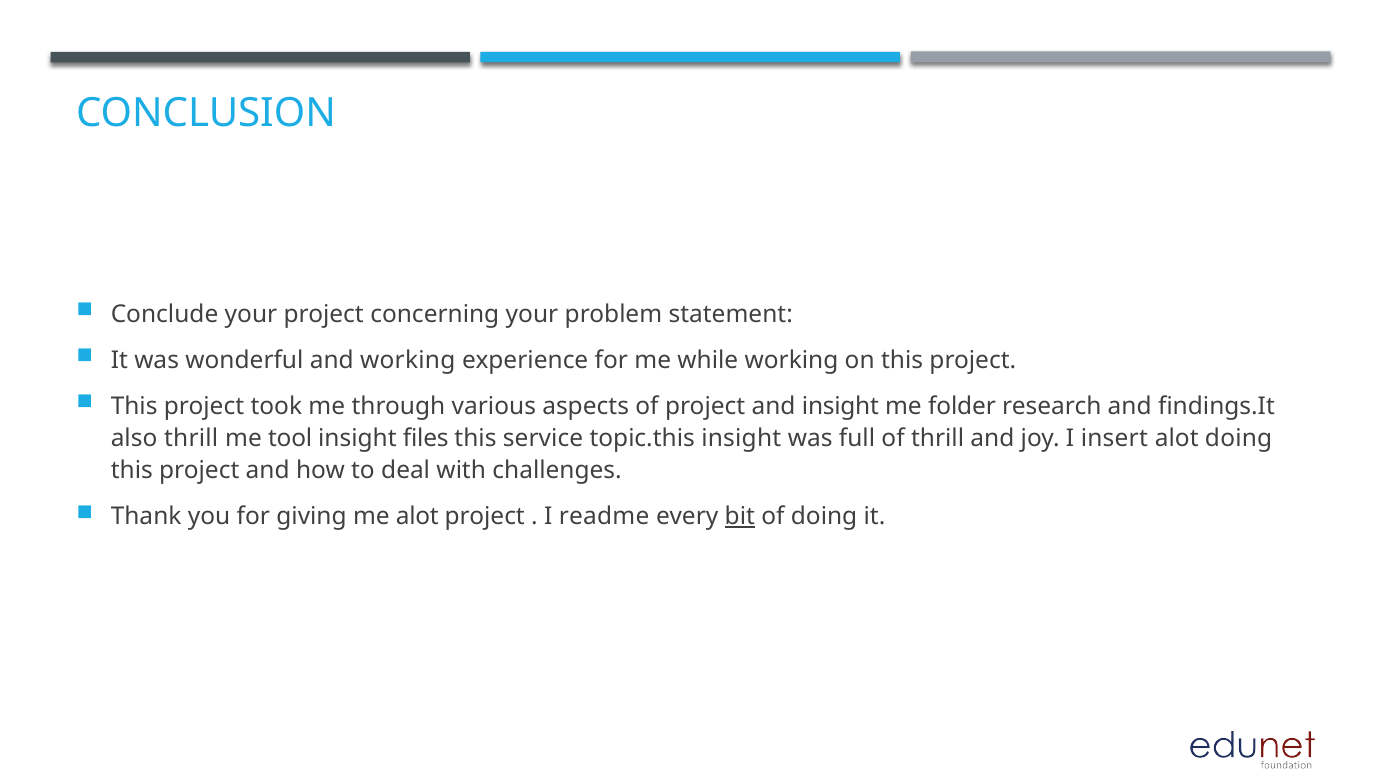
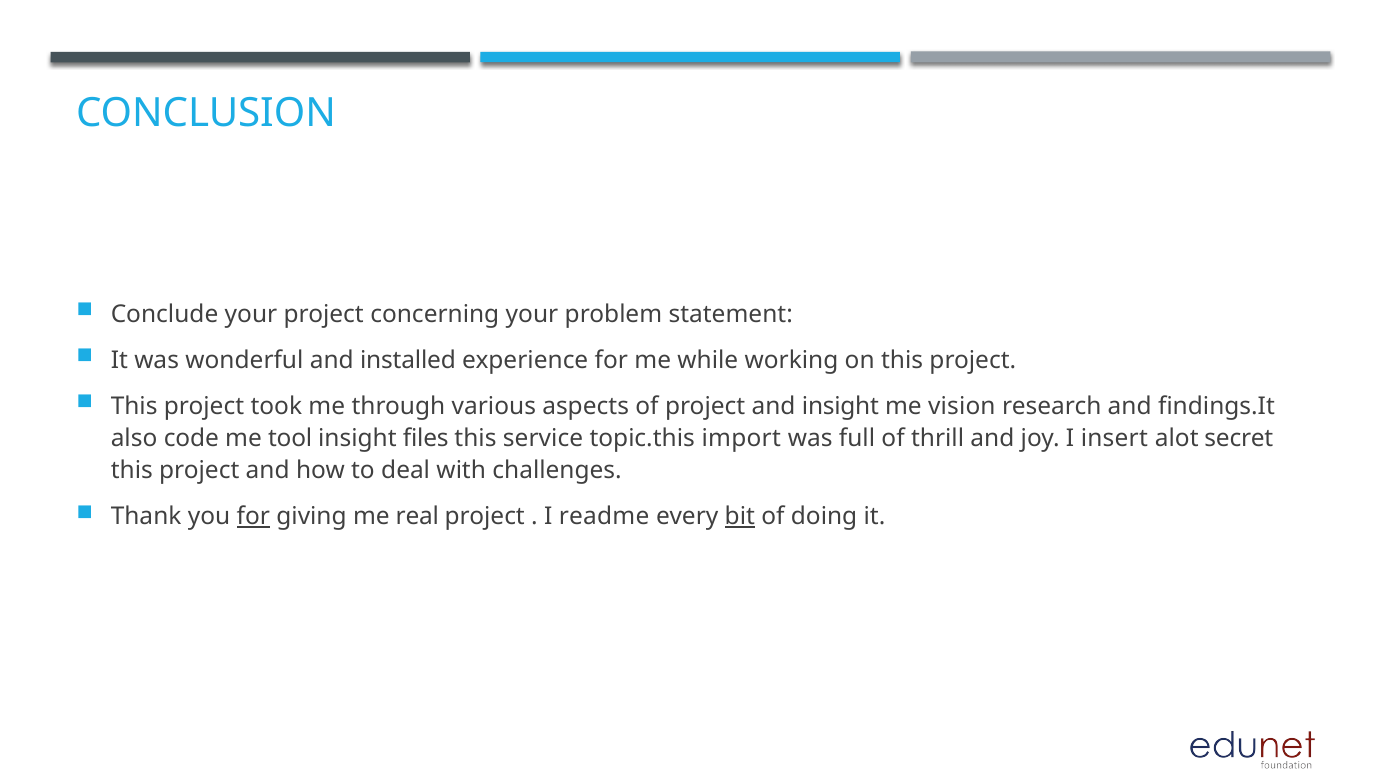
and working: working -> installed
folder: folder -> vision
also thrill: thrill -> code
topic.this insight: insight -> import
alot doing: doing -> secret
for at (253, 516) underline: none -> present
me alot: alot -> real
